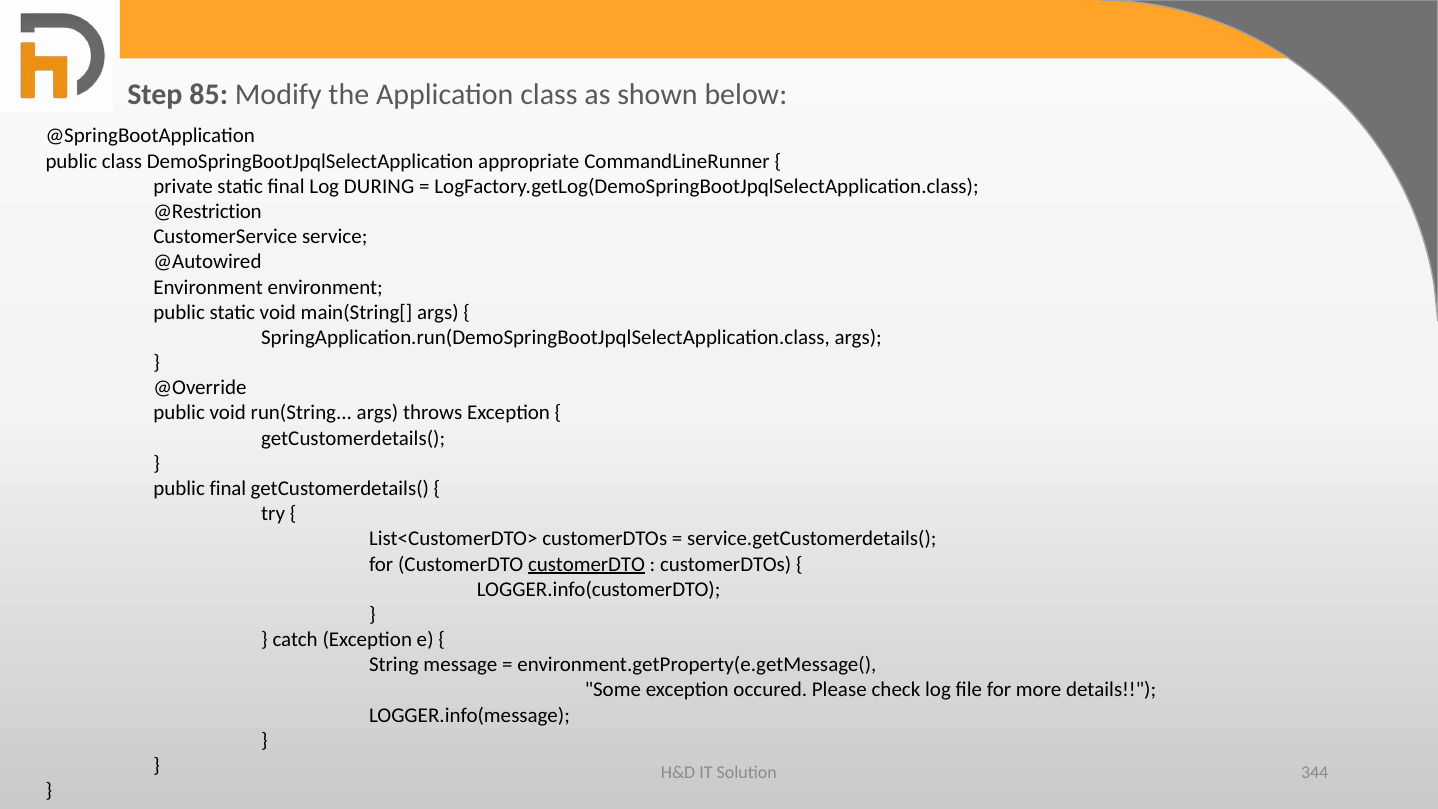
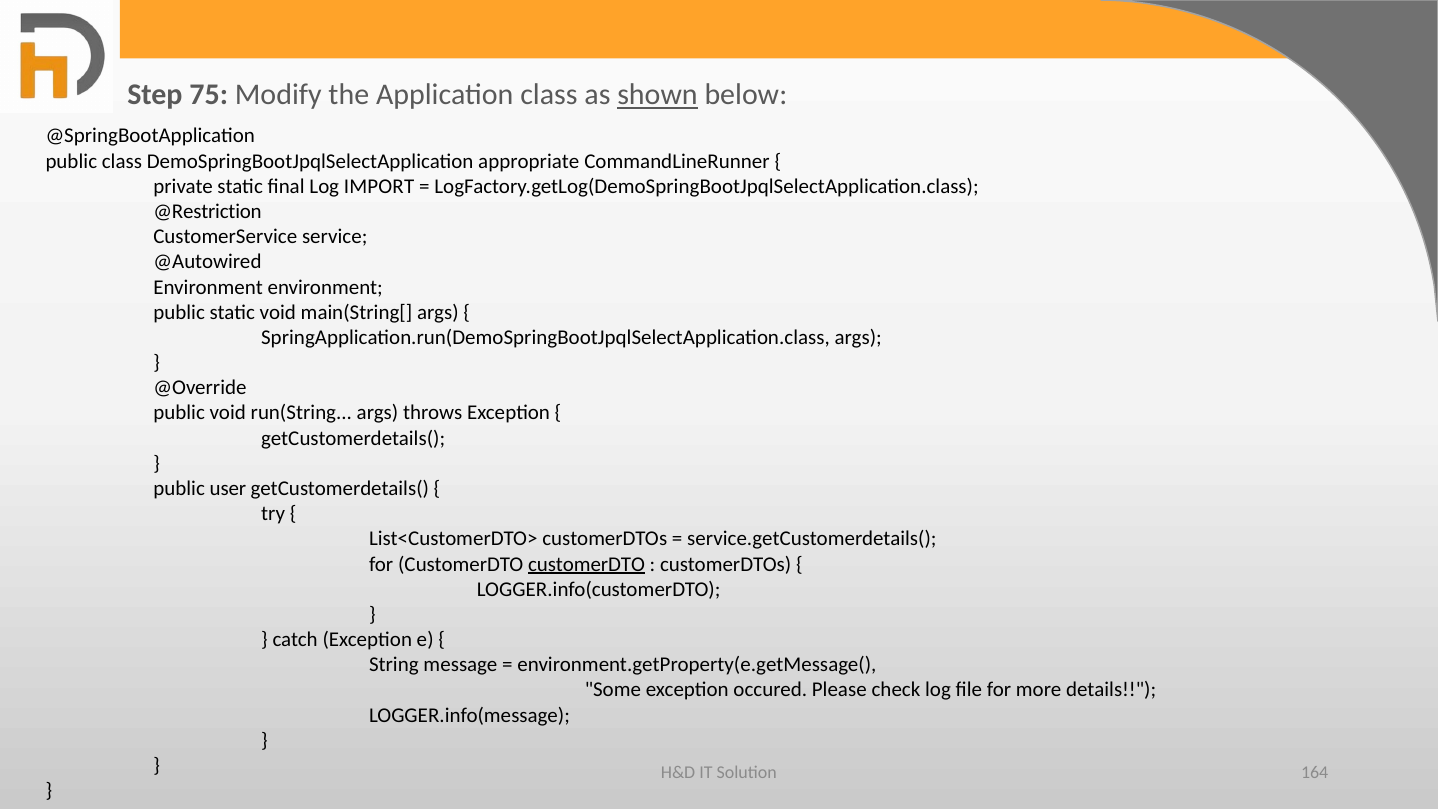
85: 85 -> 75
shown underline: none -> present
DURING: DURING -> IMPORT
public final: final -> user
344: 344 -> 164
